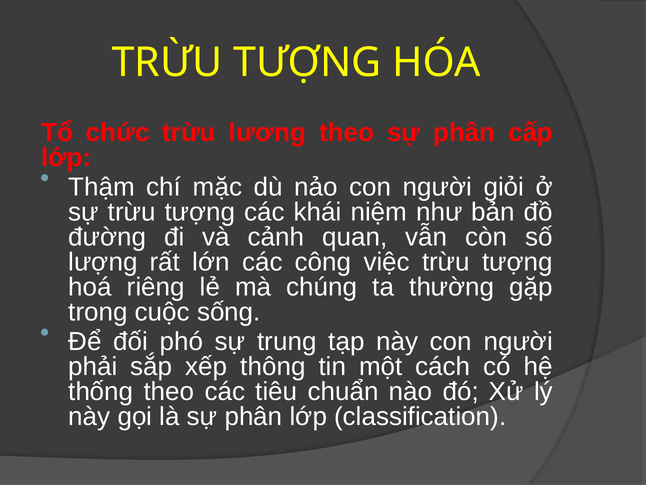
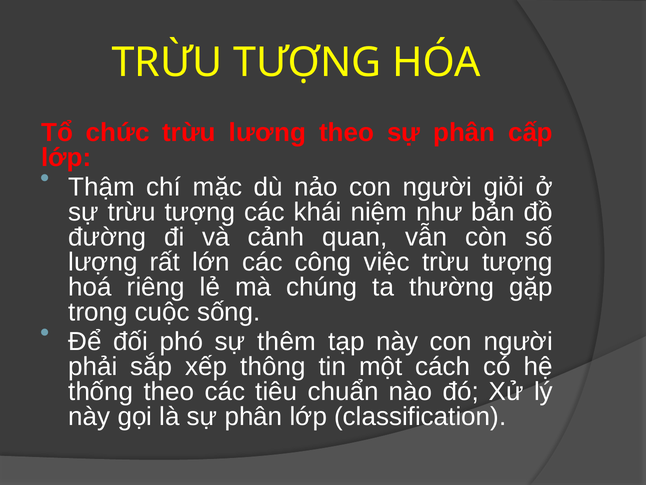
trung: trung -> thêm
